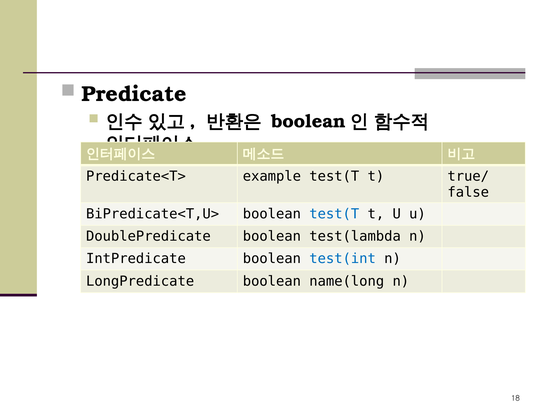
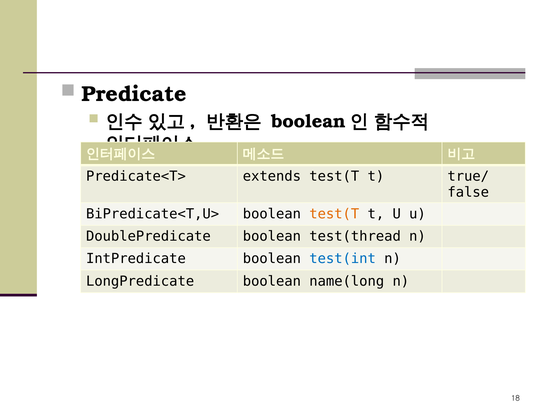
example: example -> extends
test(T at (334, 214) colour: blue -> orange
test(lambda: test(lambda -> test(thread
